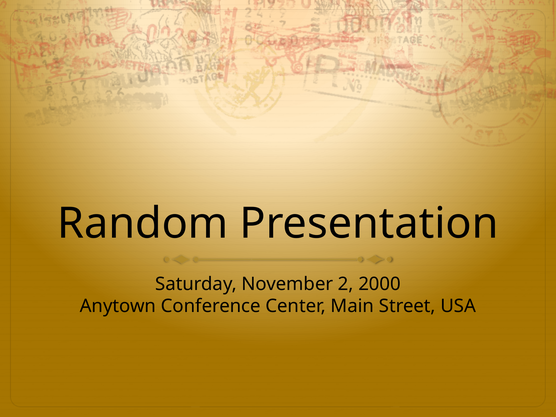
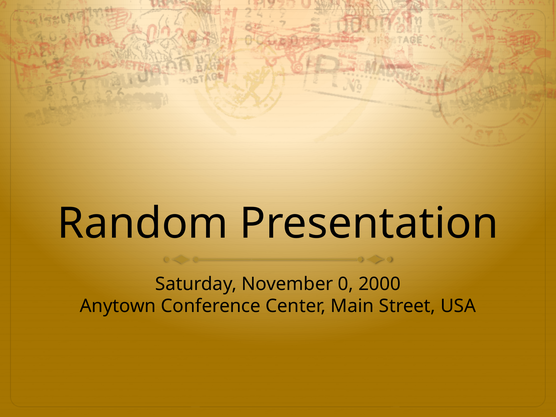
2: 2 -> 0
